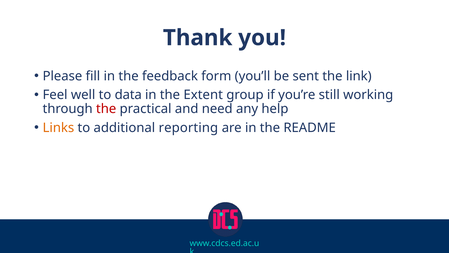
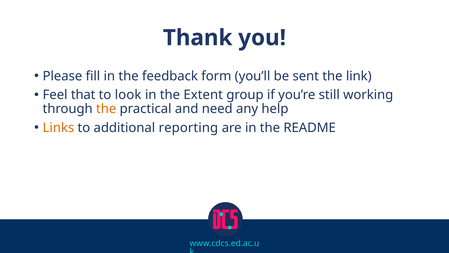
well: well -> that
data: data -> look
the at (106, 109) colour: red -> orange
